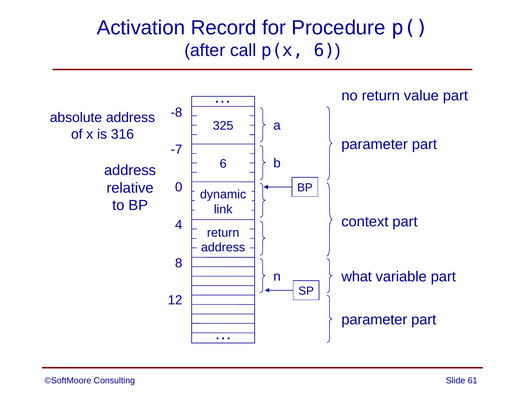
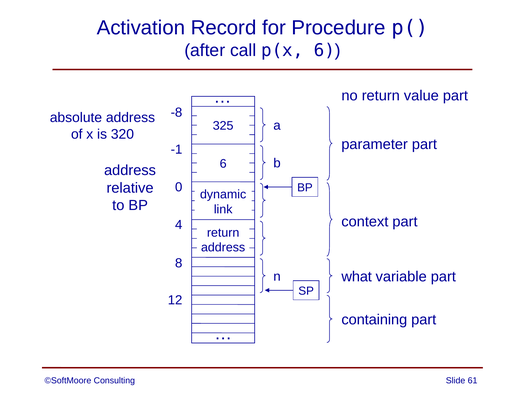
316: 316 -> 320
-7: -7 -> -1
parameter at (374, 320): parameter -> containing
